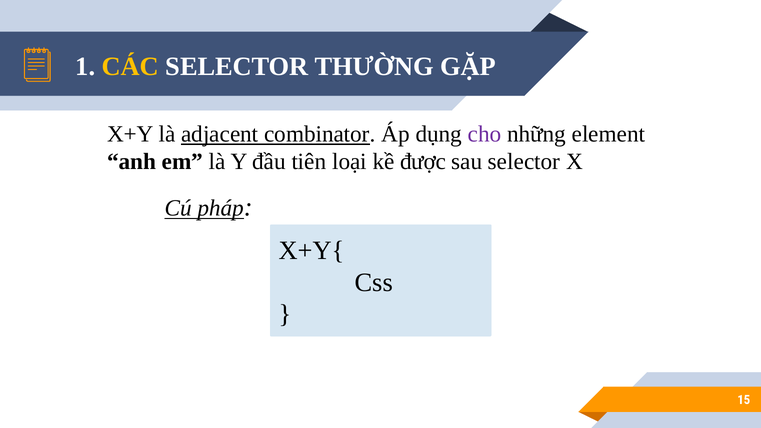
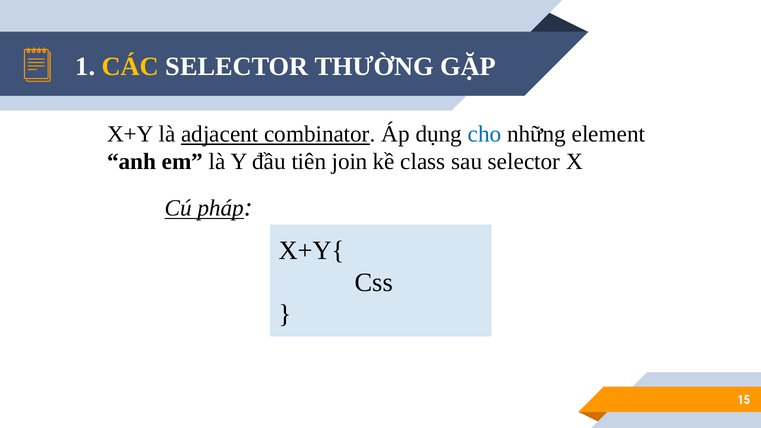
cho colour: purple -> blue
loại: loại -> join
được: được -> class
